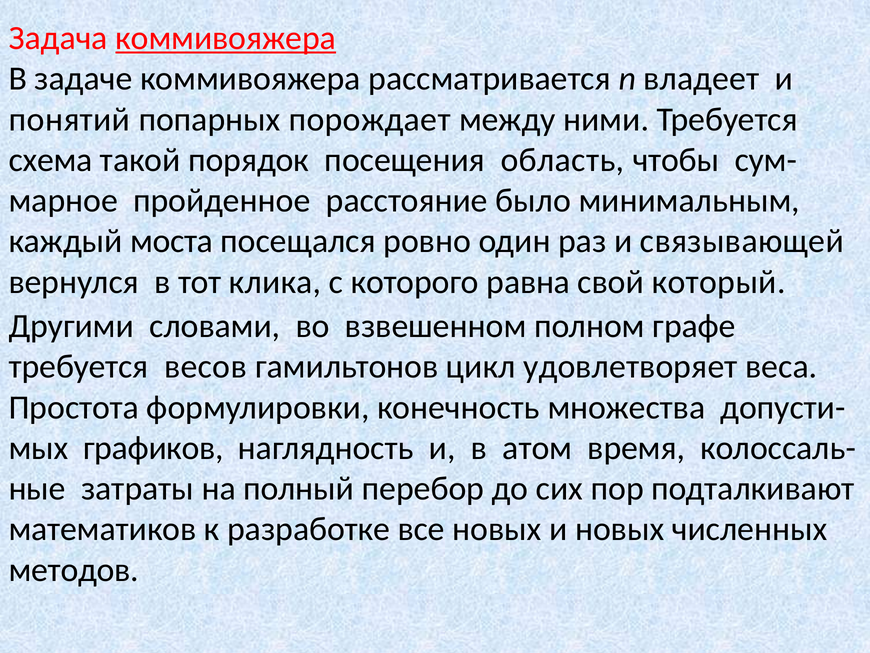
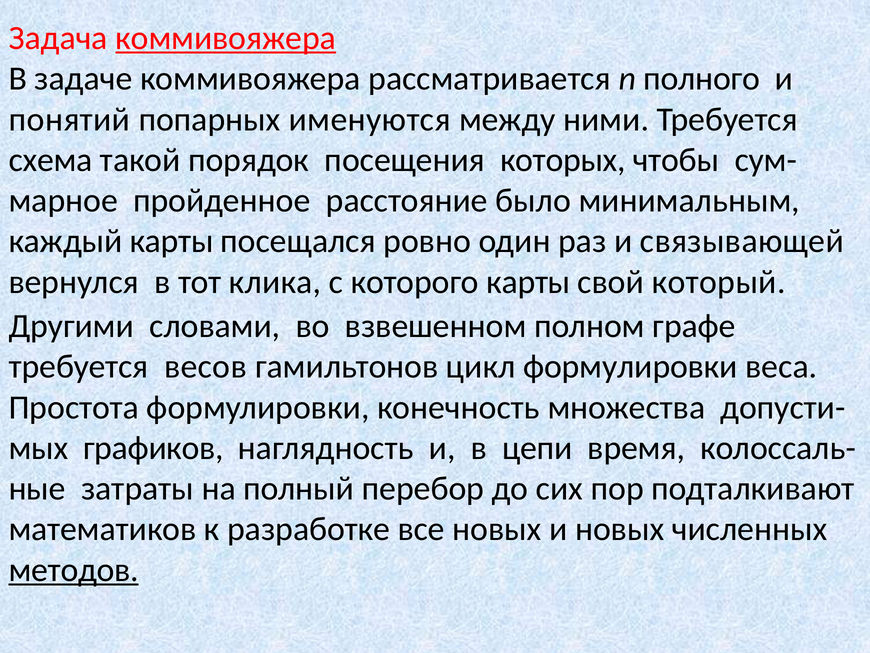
владеет: владеет -> полного
порождает: порождает -> именуются
область: область -> которых
каждый моста: моста -> карты
которого равна: равна -> карты
цикл удовлетворяет: удовлетворяет -> формулировки
атом: атом -> цепи
методов underline: none -> present
